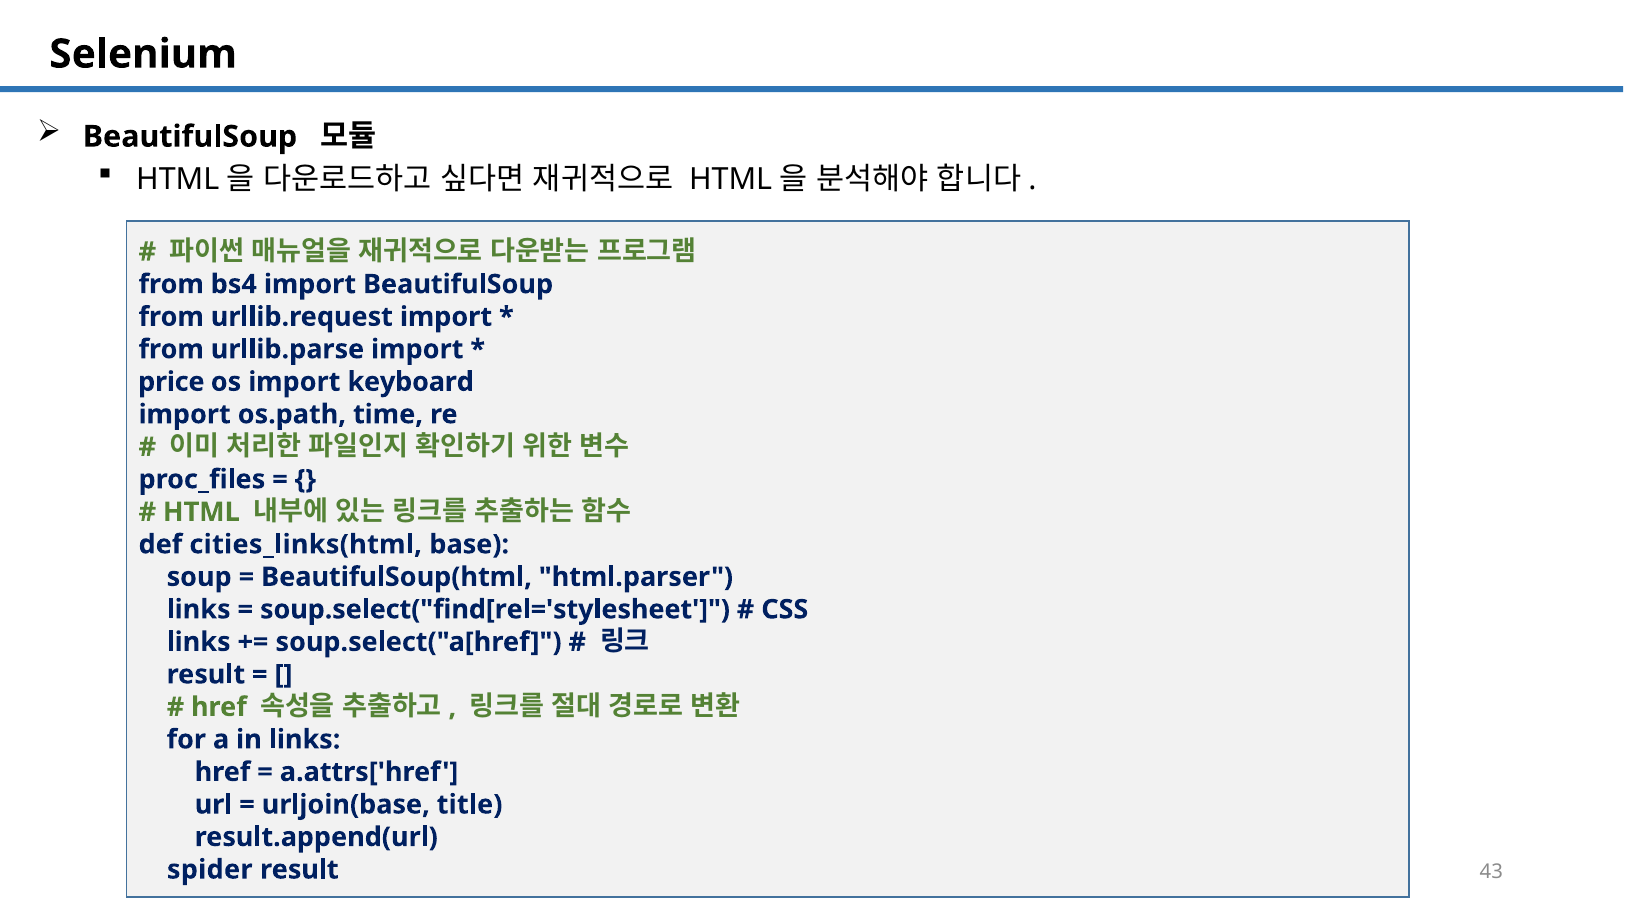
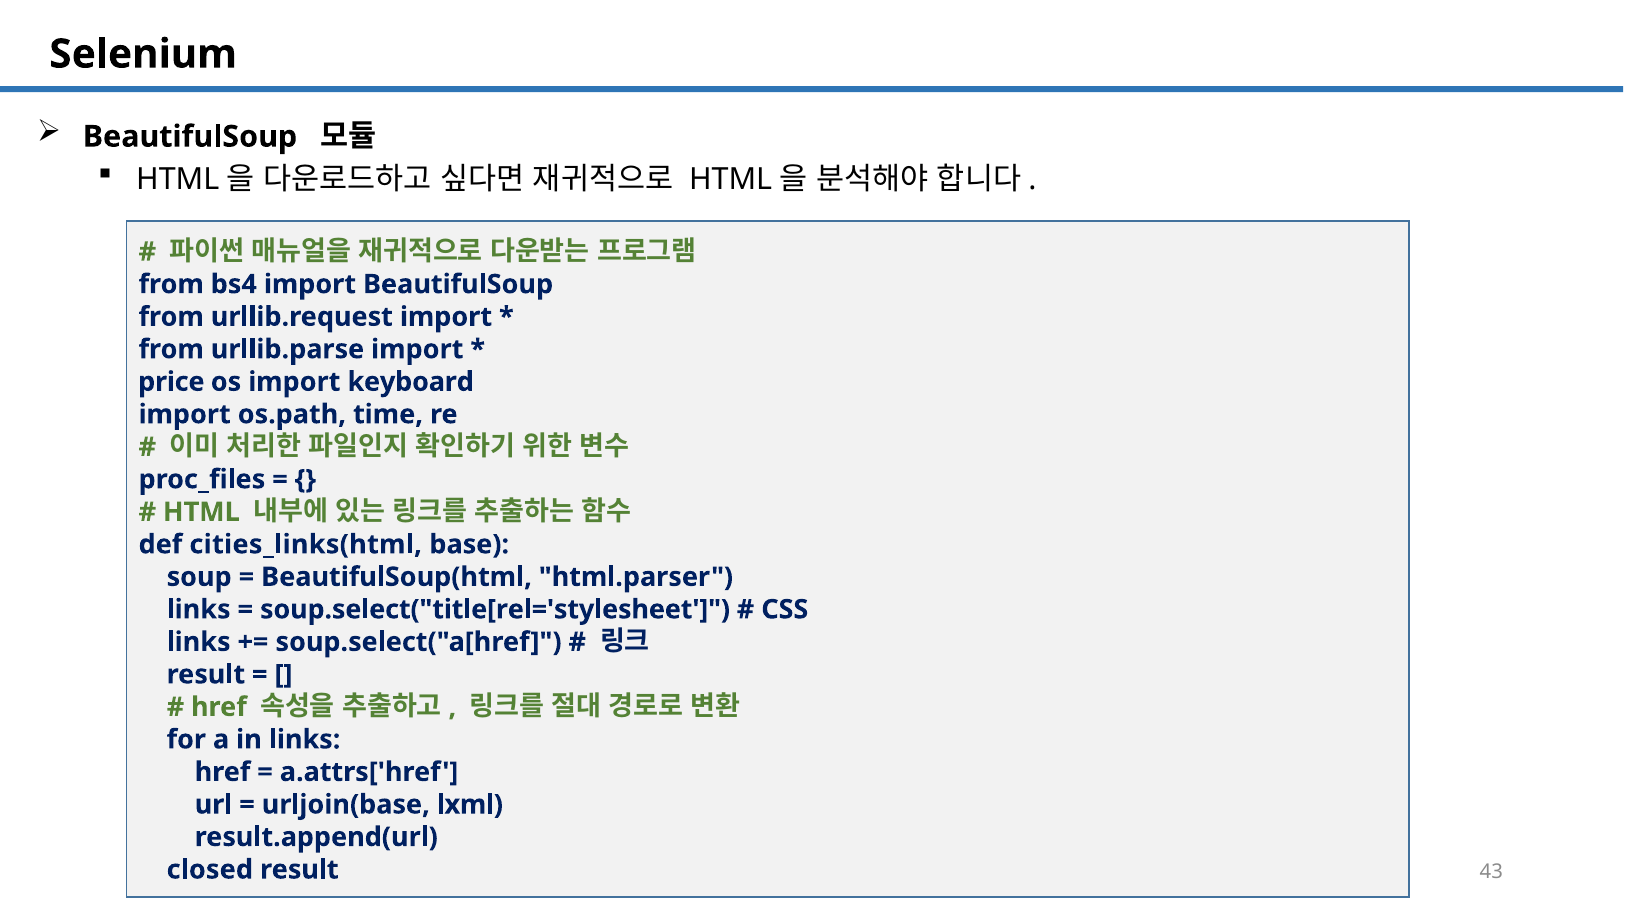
soup.select("find[rel='stylesheet: soup.select("find[rel='stylesheet -> soup.select("title[rel='stylesheet
title: title -> lxml
spider: spider -> closed
